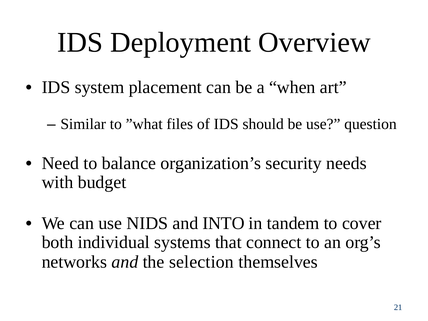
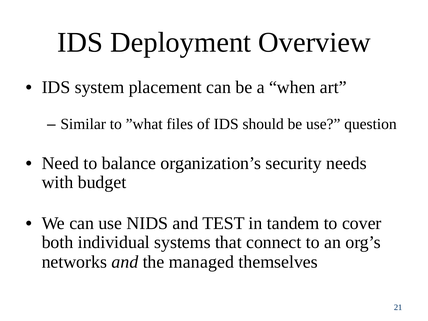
INTO: INTO -> TEST
selection: selection -> managed
